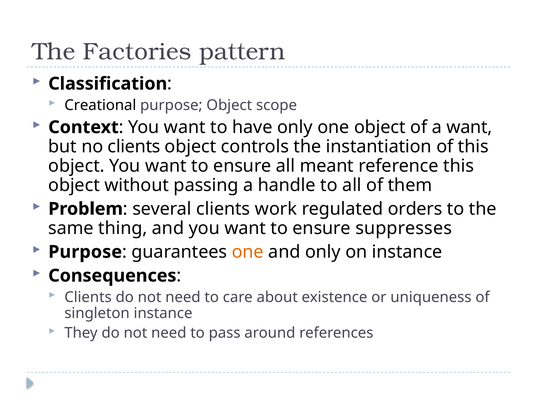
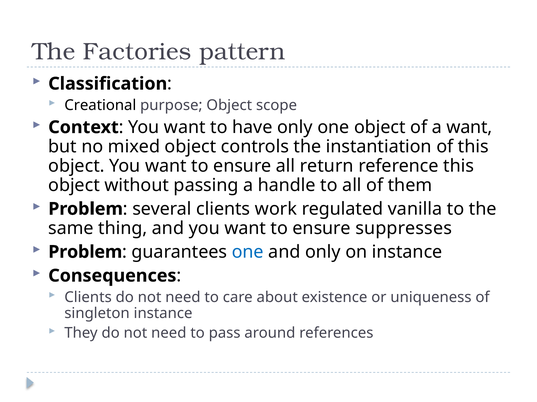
no clients: clients -> mixed
meant: meant -> return
orders: orders -> vanilla
Purpose at (85, 252): Purpose -> Problem
one at (248, 252) colour: orange -> blue
